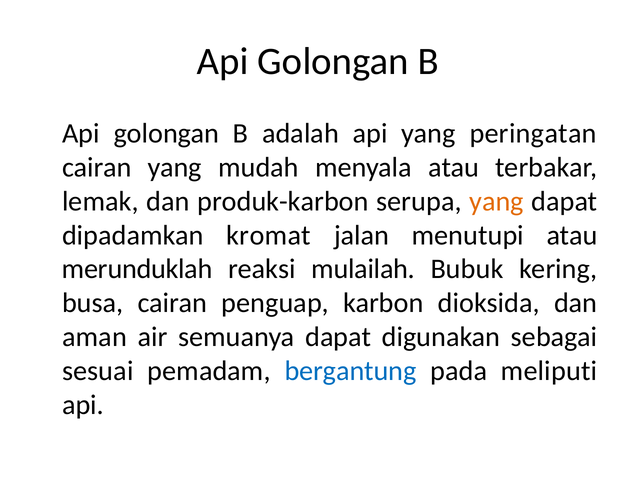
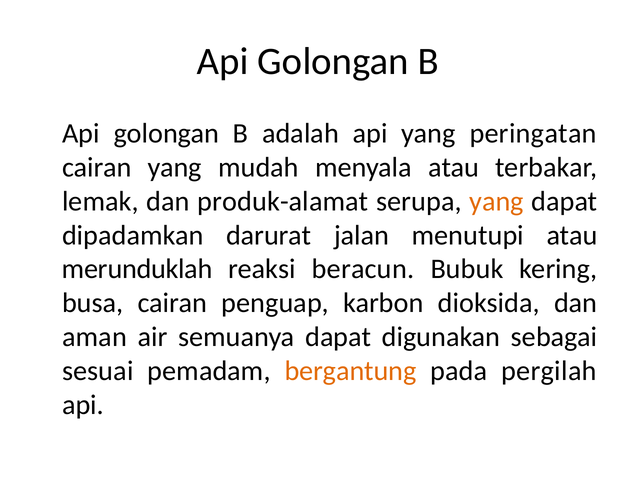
produk-karbon: produk-karbon -> produk-alamat
kromat: kromat -> darurat
mulailah: mulailah -> beracun
bergantung colour: blue -> orange
meliputi: meliputi -> pergilah
